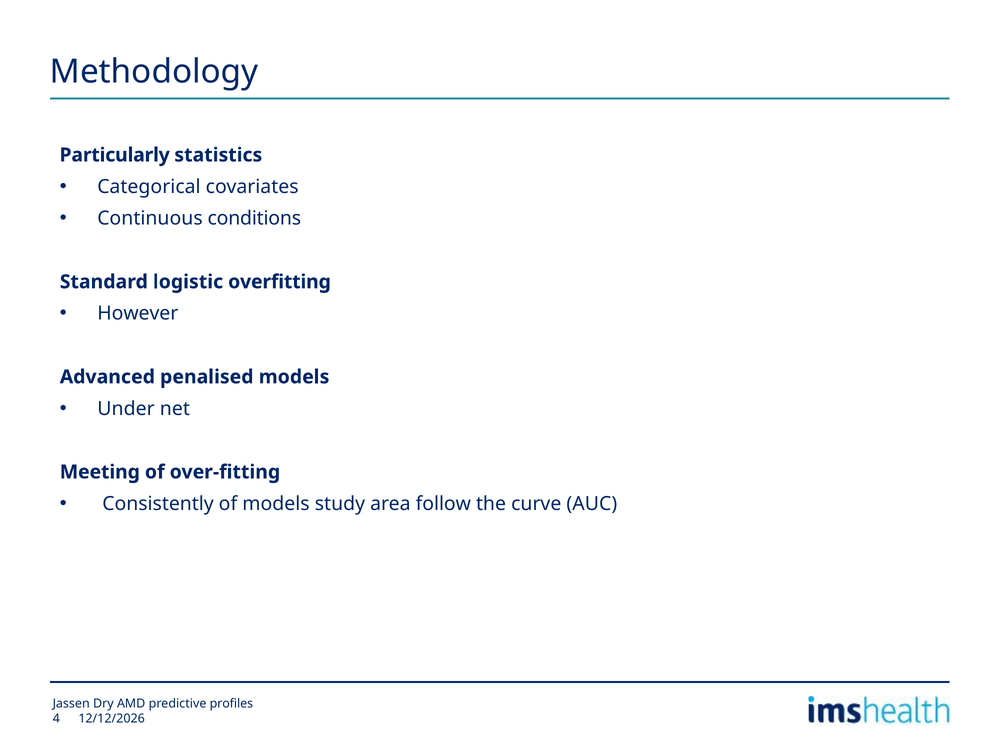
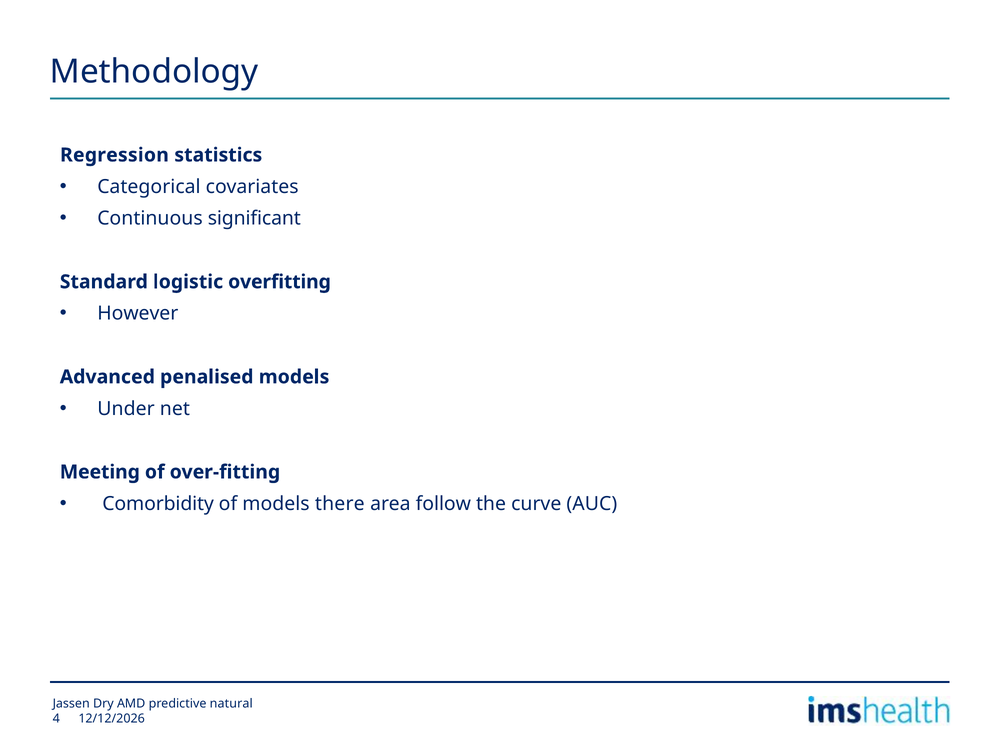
Particularly: Particularly -> Regression
conditions: conditions -> significant
Consistently: Consistently -> Comorbidity
study: study -> there
profiles: profiles -> natural
